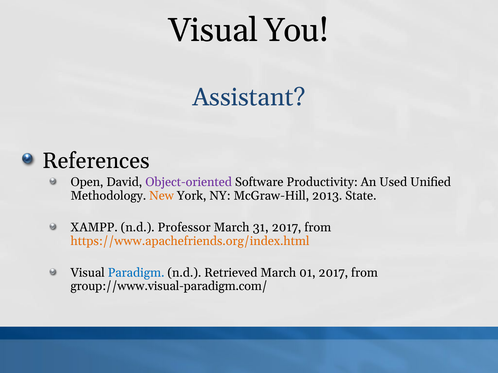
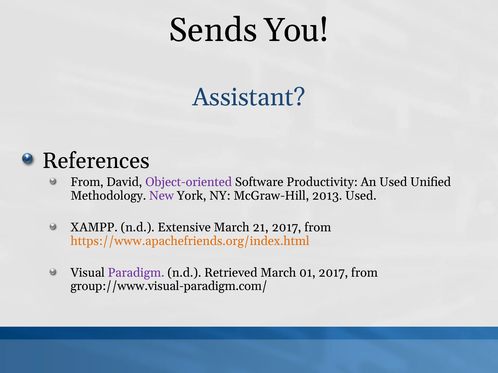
Visual at (213, 30): Visual -> Sends
Open at (87, 182): Open -> From
New colour: orange -> purple
2013 State: State -> Used
Professor: Professor -> Extensive
31: 31 -> 21
Paradigm colour: blue -> purple
